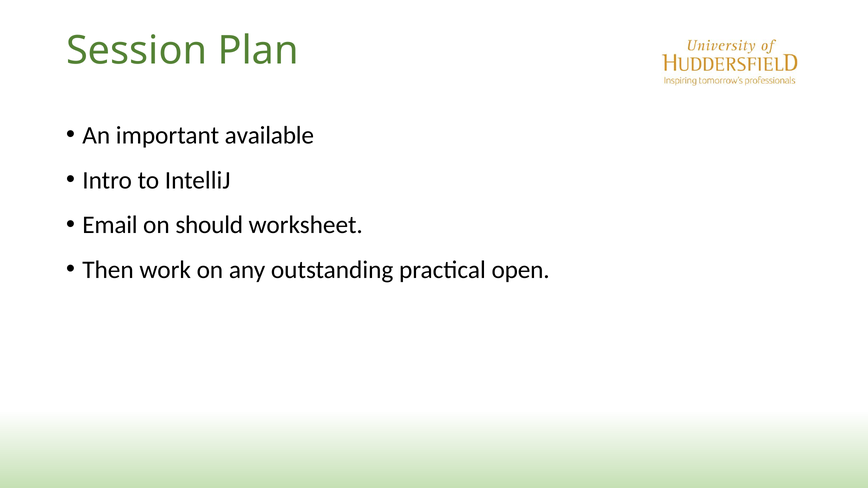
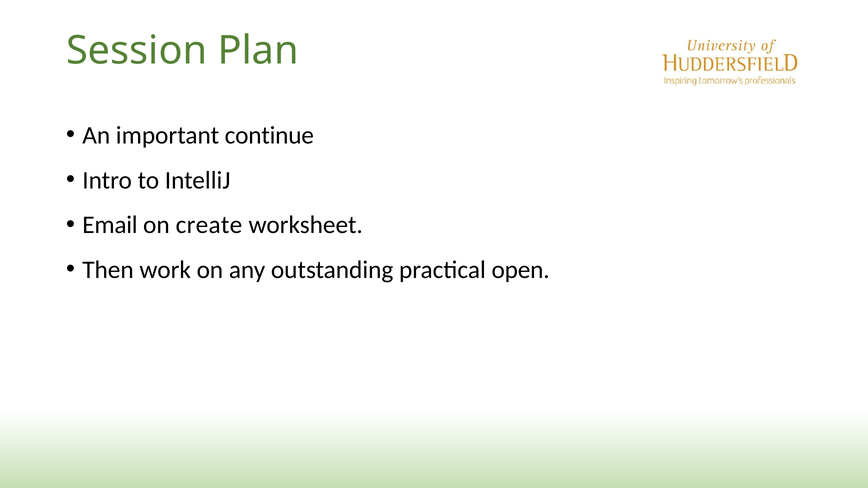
available: available -> continue
should: should -> create
